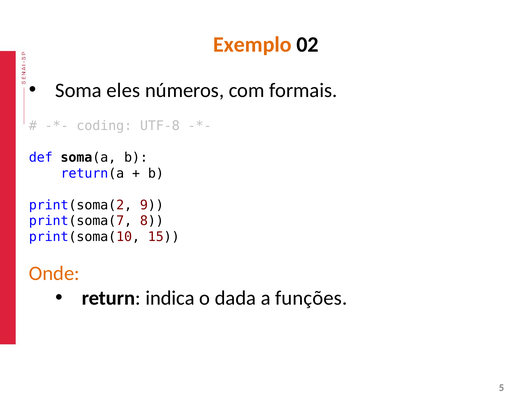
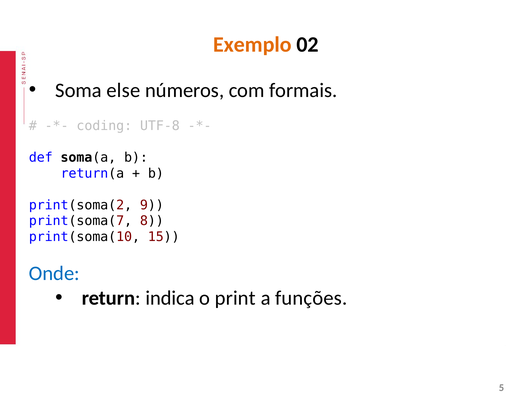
eles: eles -> else
Onde colour: orange -> blue
dada: dada -> print
